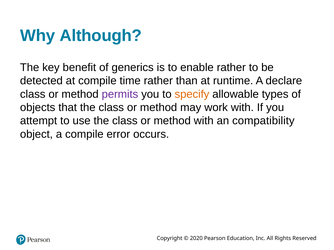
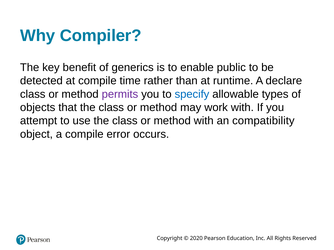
Although: Although -> Compiler
enable rather: rather -> public
specify colour: orange -> blue
